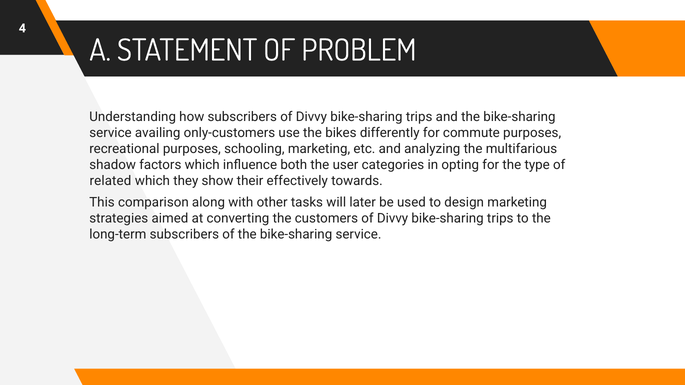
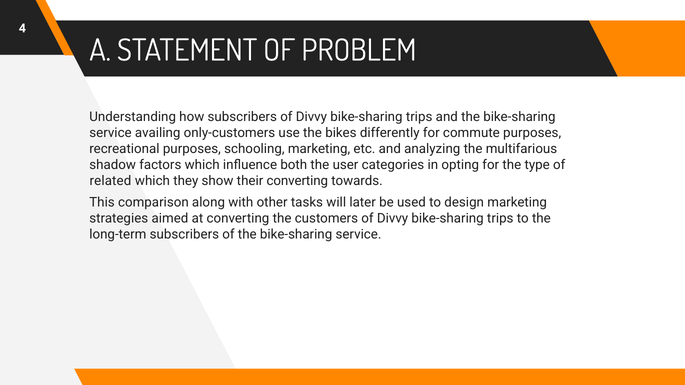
their effectively: effectively -> converting
